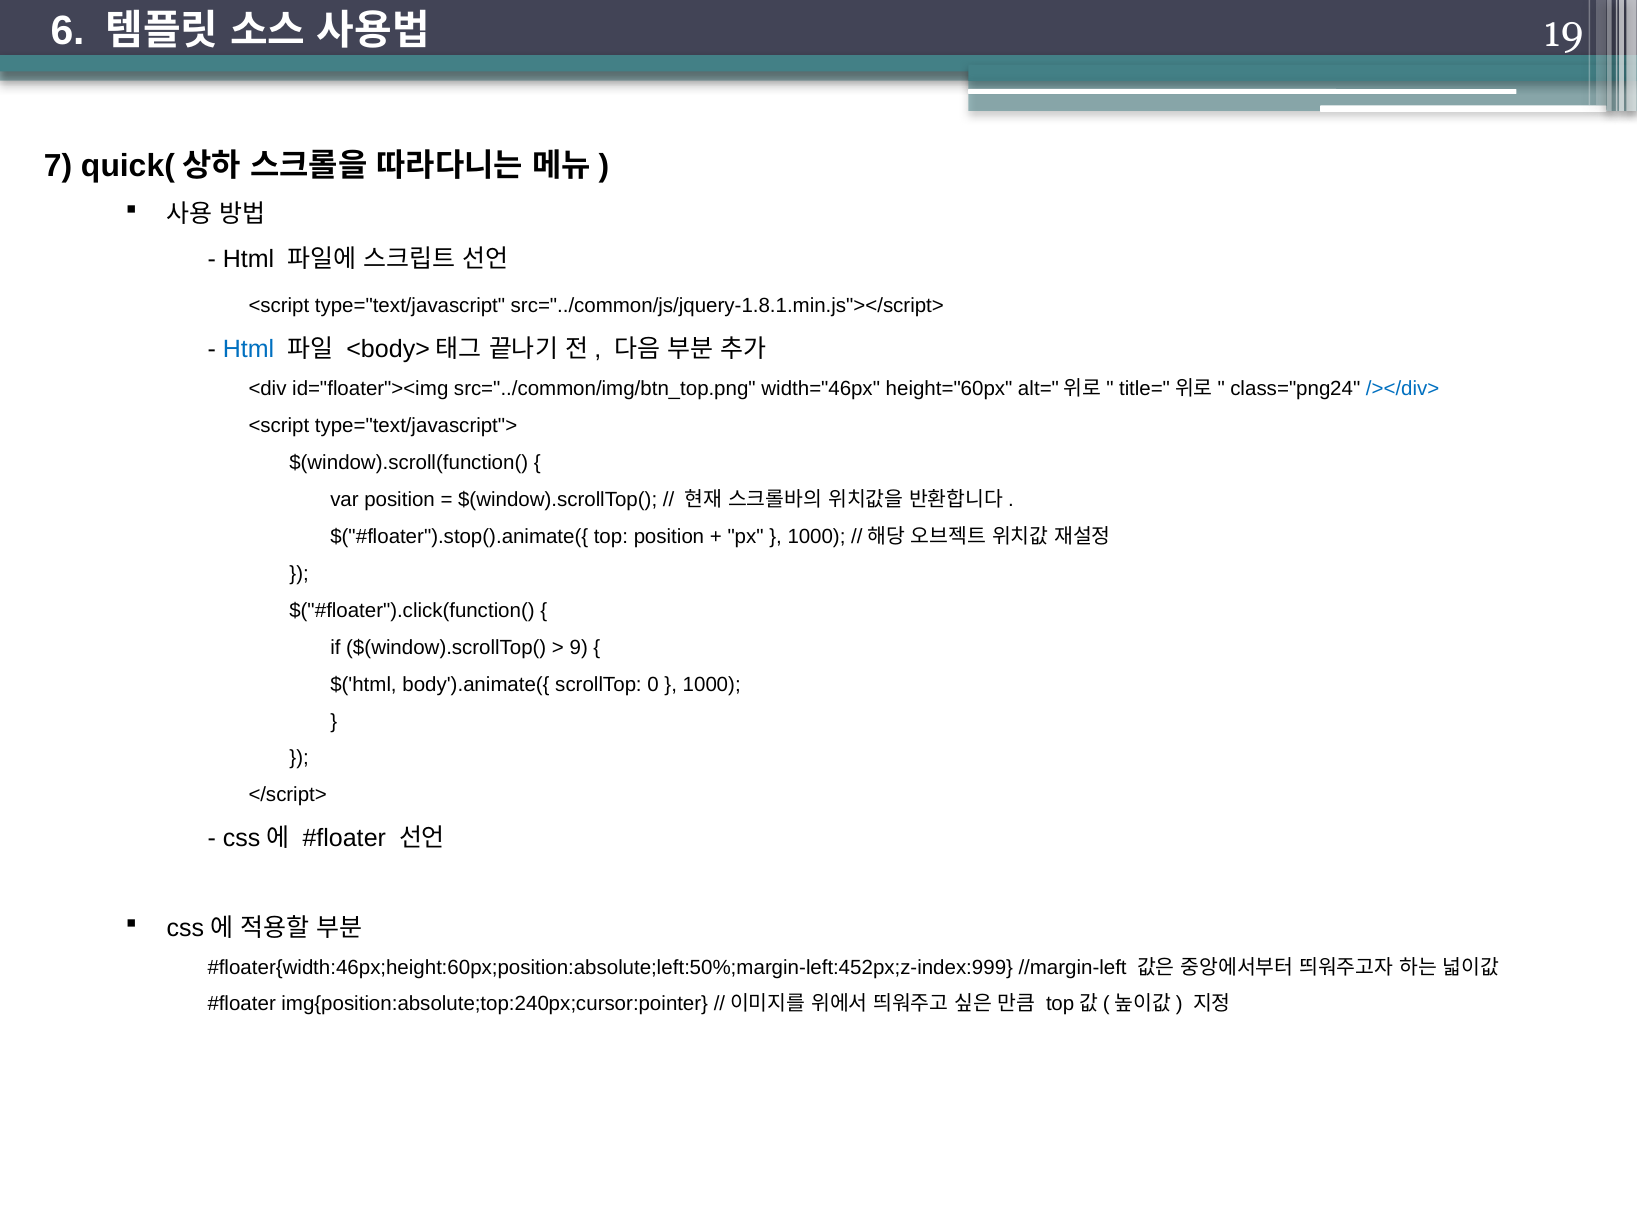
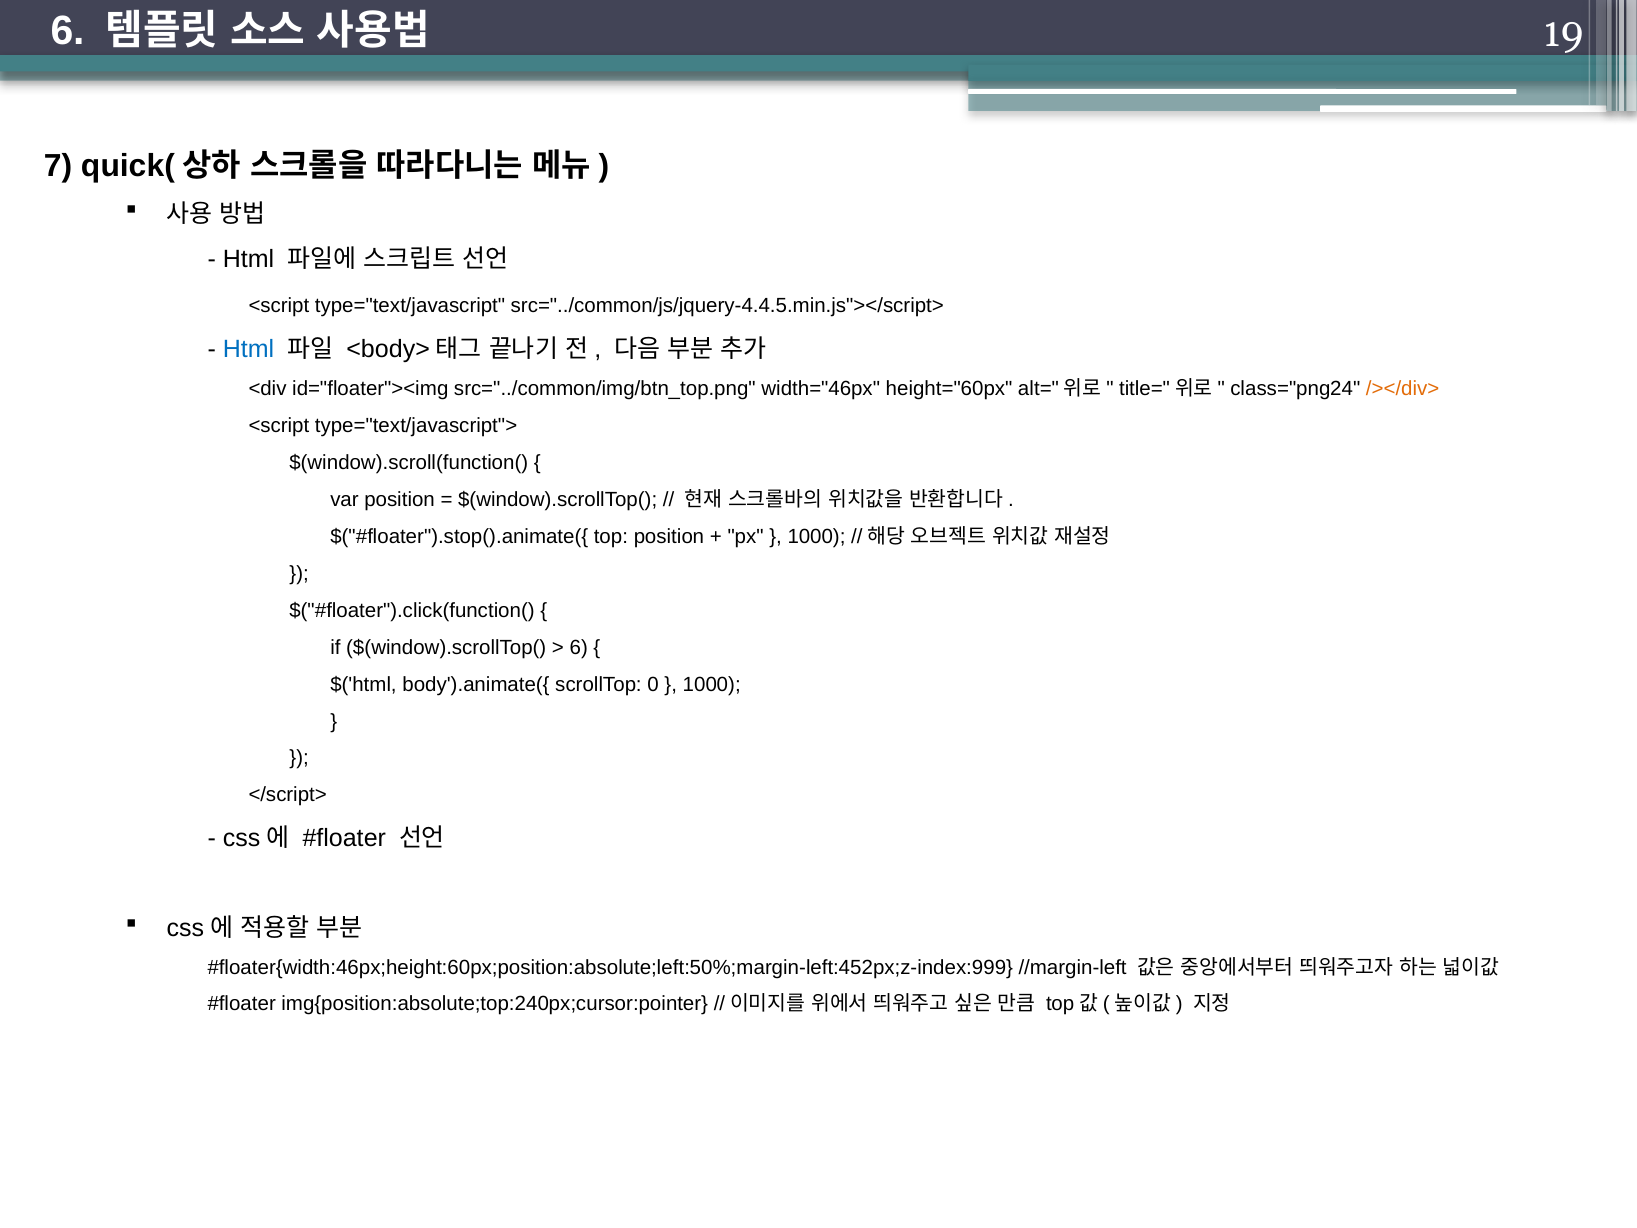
src="../common/js/jquery-1.8.1.min.js"></script>: src="../common/js/jquery-1.8.1.min.js"></script> -> src="../common/js/jquery-4.4.5.min.js"></script>
/></div> colour: blue -> orange
9 at (579, 647): 9 -> 6
